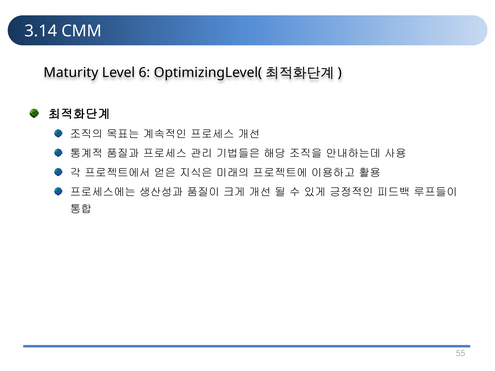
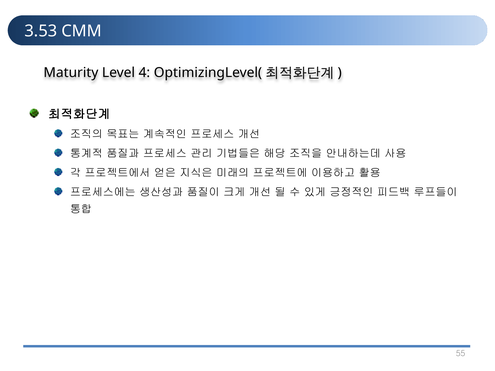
3.14: 3.14 -> 3.53
6: 6 -> 4
